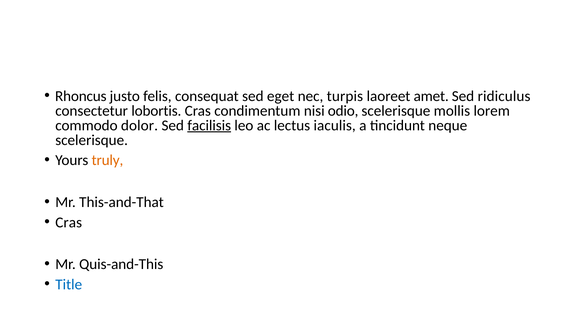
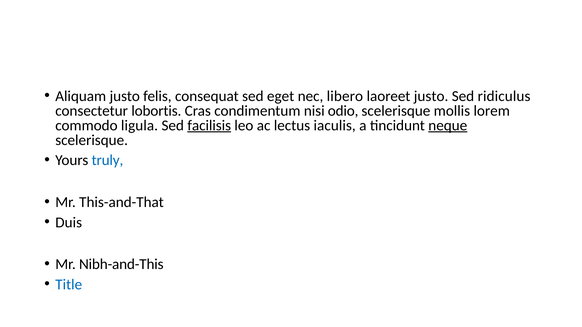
Rhoncus: Rhoncus -> Aliquam
turpis: turpis -> libero
laoreet amet: amet -> justo
dolor: dolor -> ligula
neque underline: none -> present
truly colour: orange -> blue
Cras at (69, 223): Cras -> Duis
Quis-and-This: Quis-and-This -> Nibh-and-This
